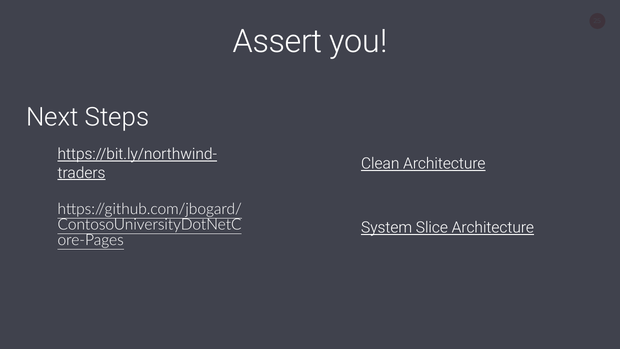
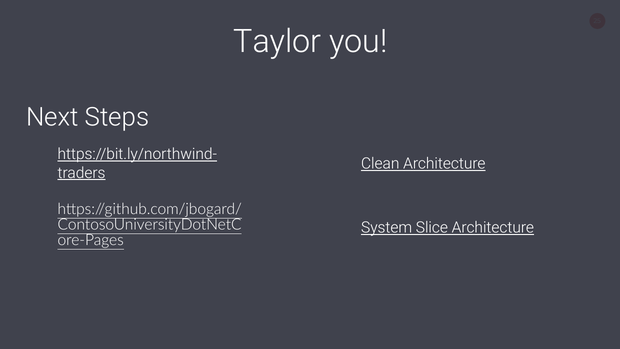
Assert: Assert -> Taylor
